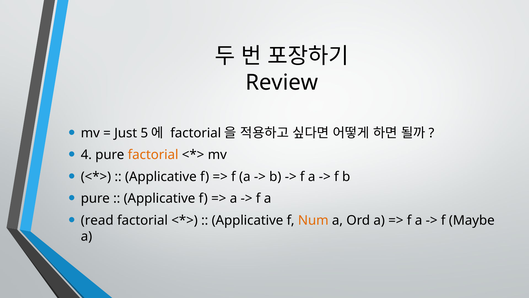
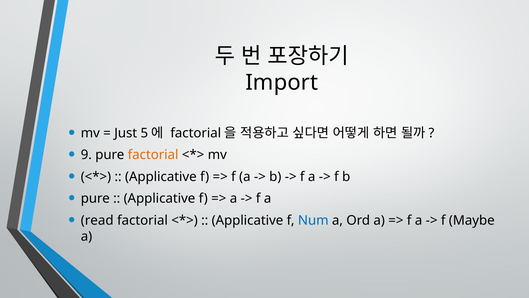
Review: Review -> Import
4: 4 -> 9
Num colour: orange -> blue
